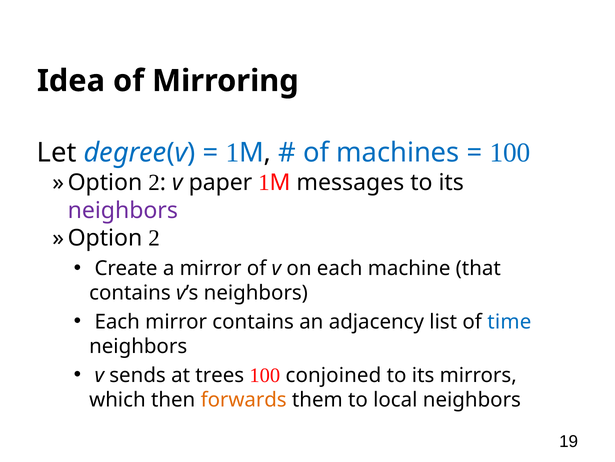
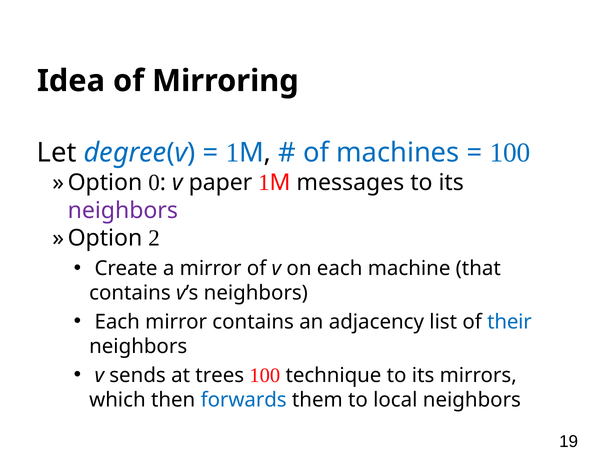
2 at (154, 183): 2 -> 0
time: time -> their
conjoined: conjoined -> technique
forwards colour: orange -> blue
